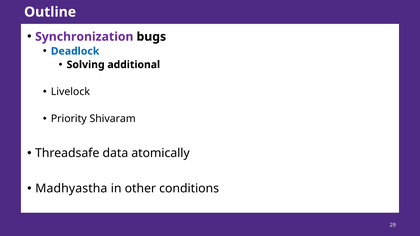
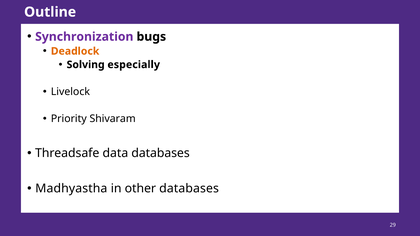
Deadlock colour: blue -> orange
additional: additional -> especially
data atomically: atomically -> databases
other conditions: conditions -> databases
